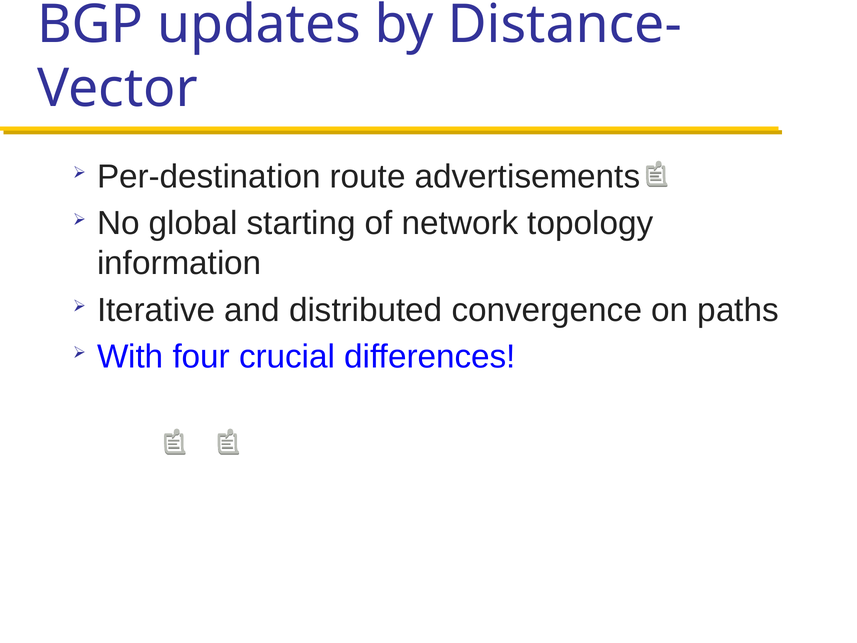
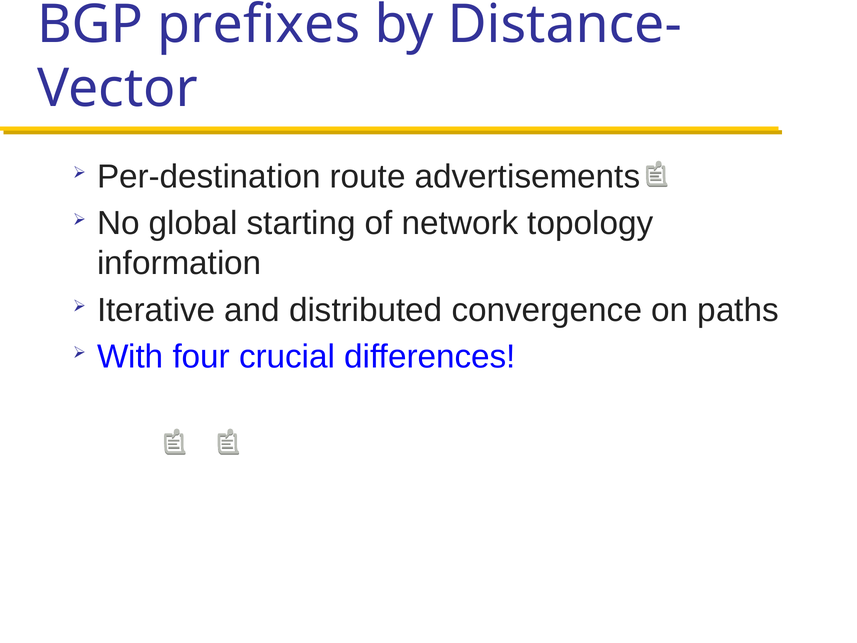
updates: updates -> prefixes
